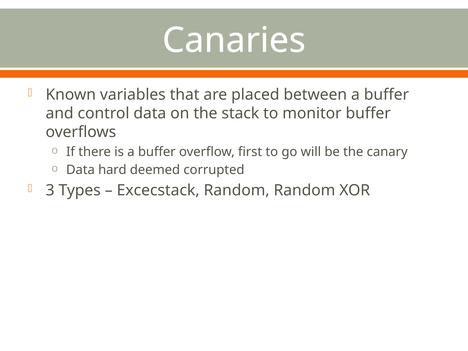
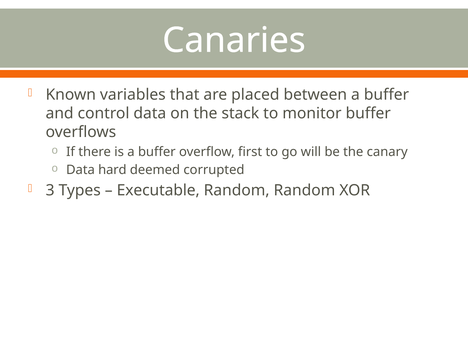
Excecstack: Excecstack -> Executable
